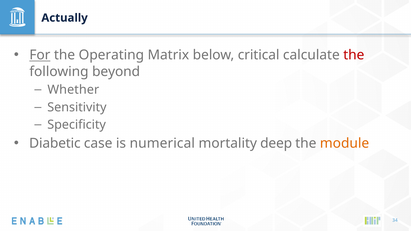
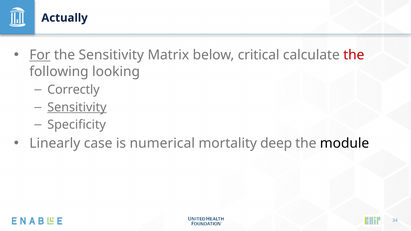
the Operating: Operating -> Sensitivity
beyond: beyond -> looking
Whether: Whether -> Correctly
Sensitivity at (77, 107) underline: none -> present
Diabetic: Diabetic -> Linearly
module colour: orange -> black
